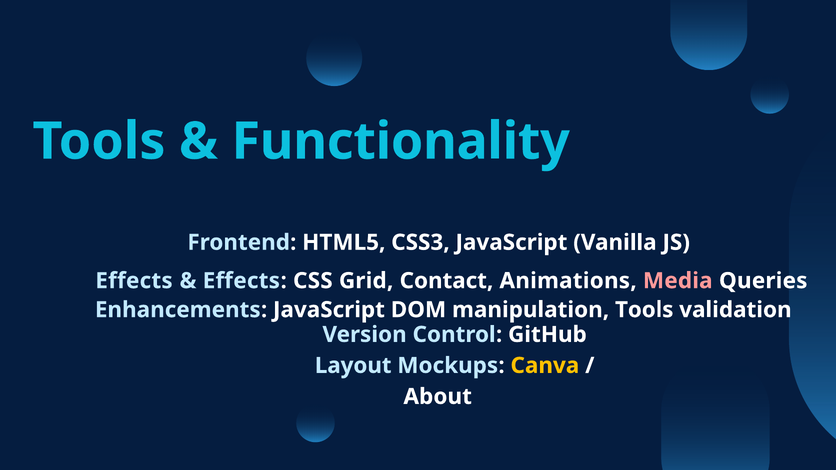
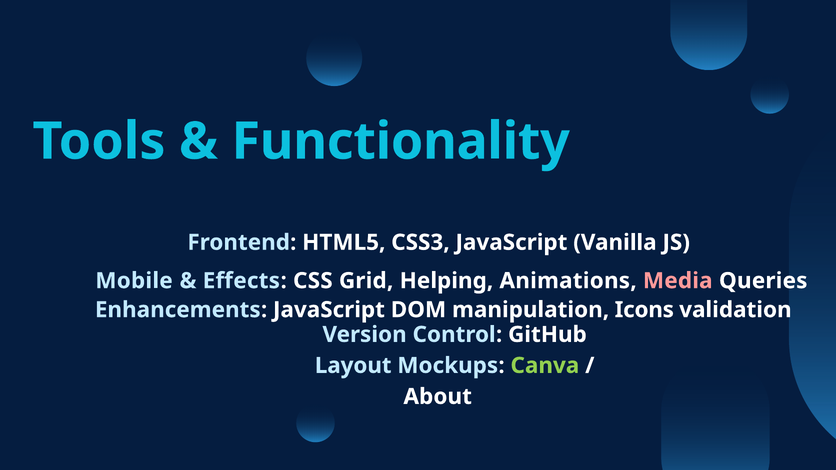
Effects at (134, 281): Effects -> Mobile
Contact: Contact -> Helping
manipulation Tools: Tools -> Icons
Canva colour: yellow -> light green
